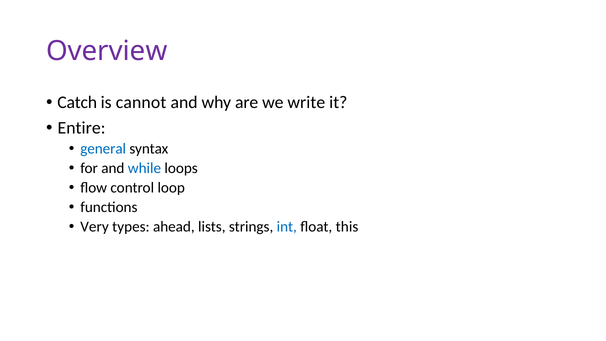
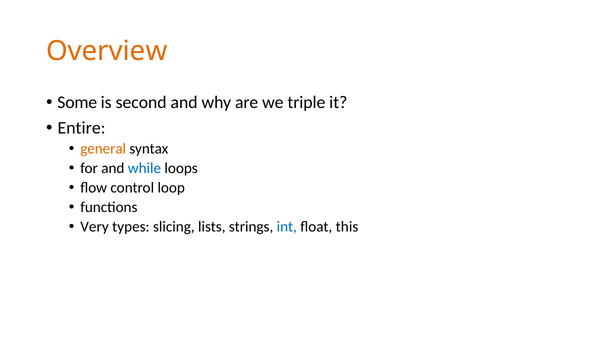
Overview colour: purple -> orange
Catch: Catch -> Some
cannot: cannot -> second
write: write -> triple
general colour: blue -> orange
ahead: ahead -> slicing
